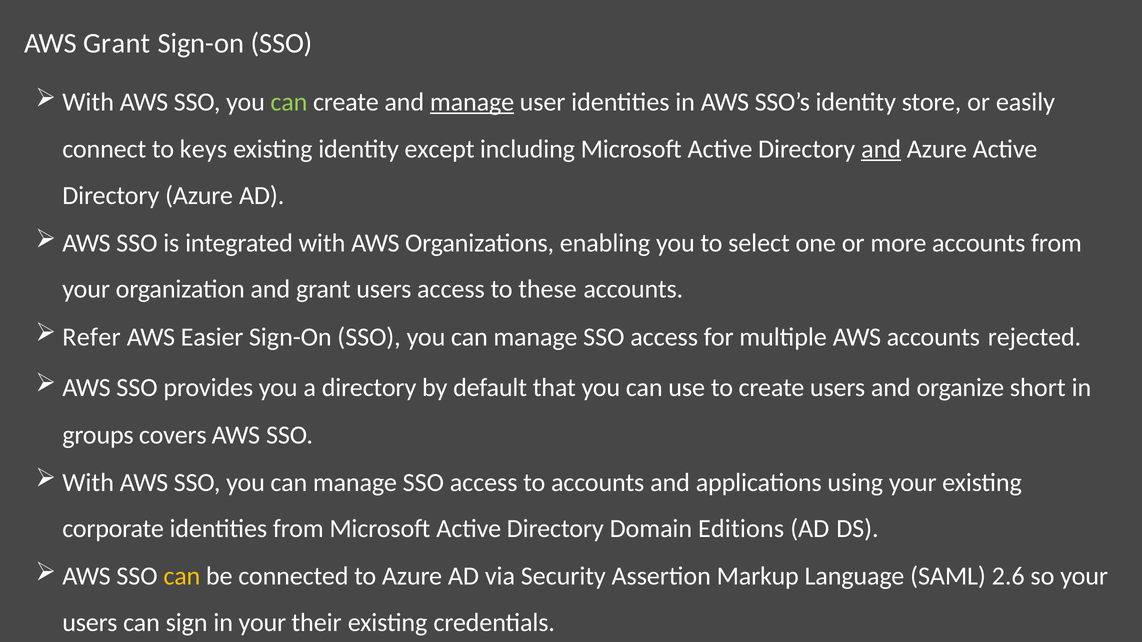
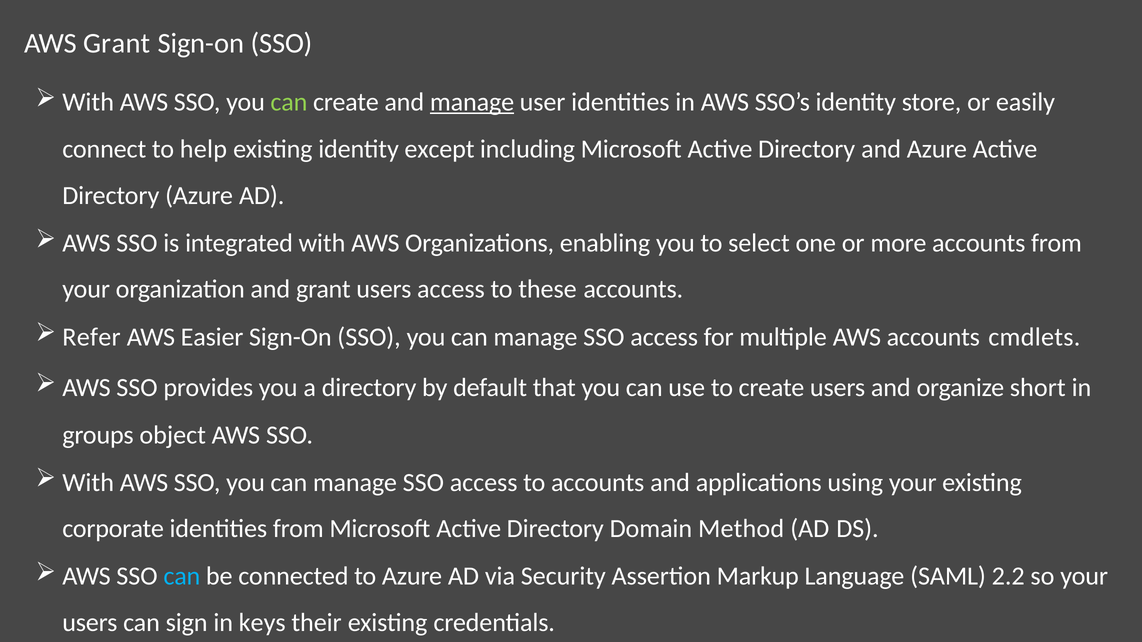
keys: keys -> help
and at (881, 149) underline: present -> none
rejected: rejected -> cmdlets
covers: covers -> object
Editions: Editions -> Method
can at (182, 577) colour: yellow -> light blue
2.6: 2.6 -> 2.2
in your: your -> keys
